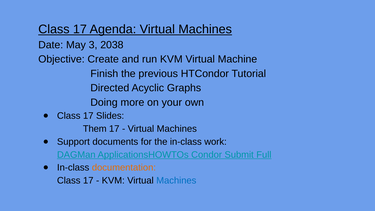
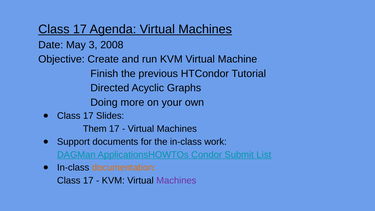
2038: 2038 -> 2008
Full: Full -> List
Machines at (176, 181) colour: blue -> purple
